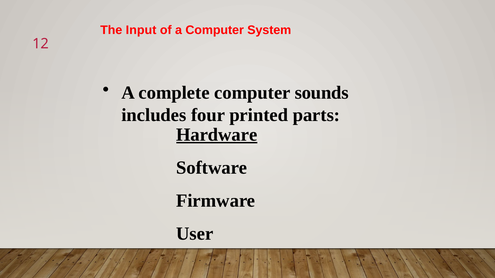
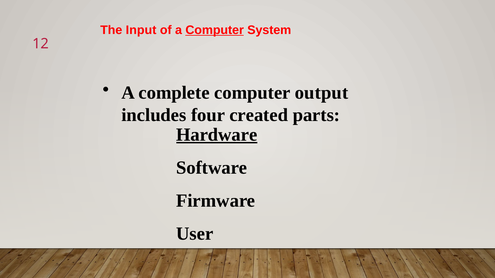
Computer at (215, 30) underline: none -> present
sounds: sounds -> output
printed: printed -> created
